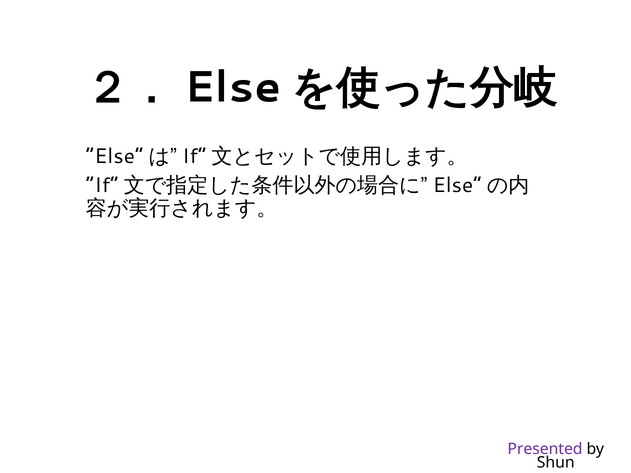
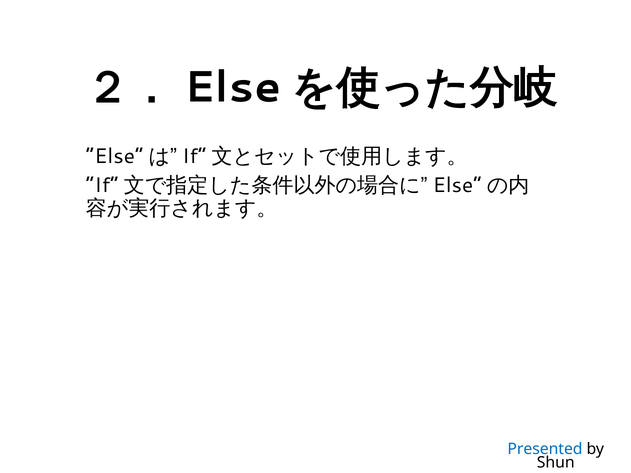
Presented colour: purple -> blue
